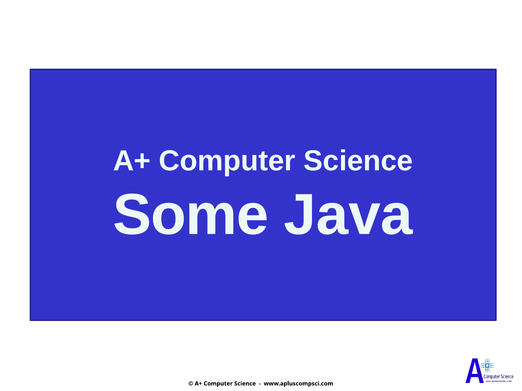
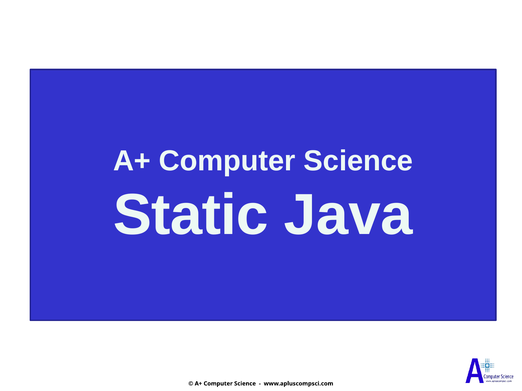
Some: Some -> Static
